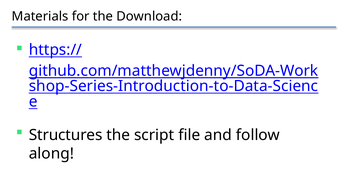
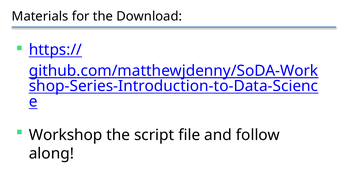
Structures: Structures -> Workshop
